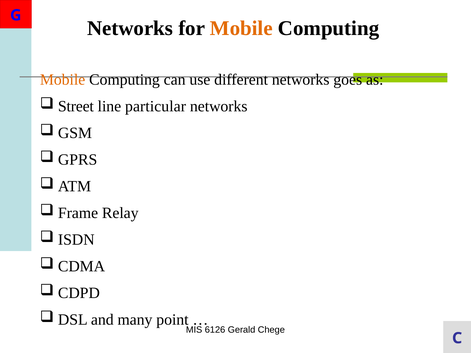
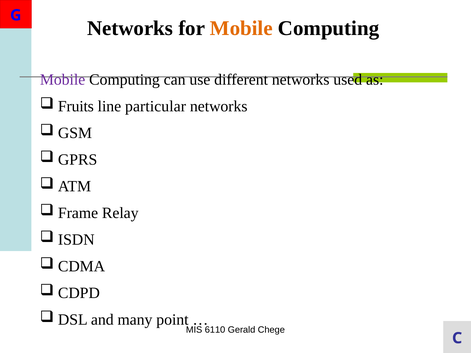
Mobile at (63, 80) colour: orange -> purple
goes: goes -> used
Street: Street -> Fruits
6126: 6126 -> 6110
